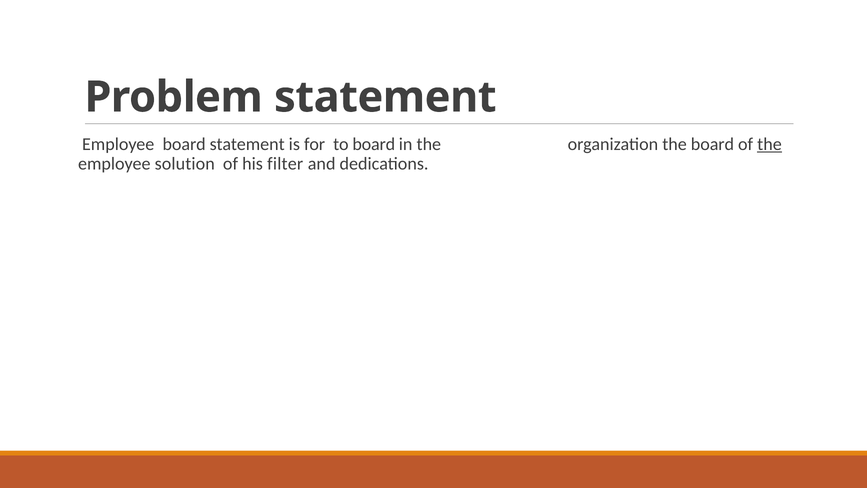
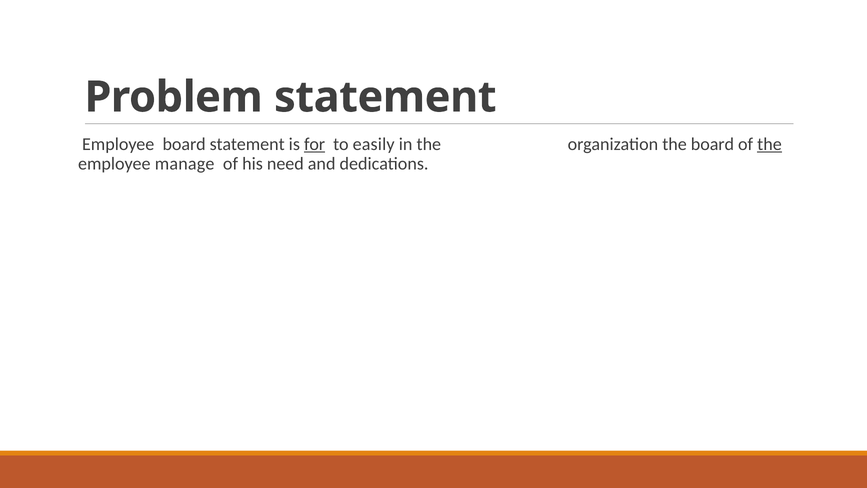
for underline: none -> present
to board: board -> easily
solution: solution -> manage
filter: filter -> need
